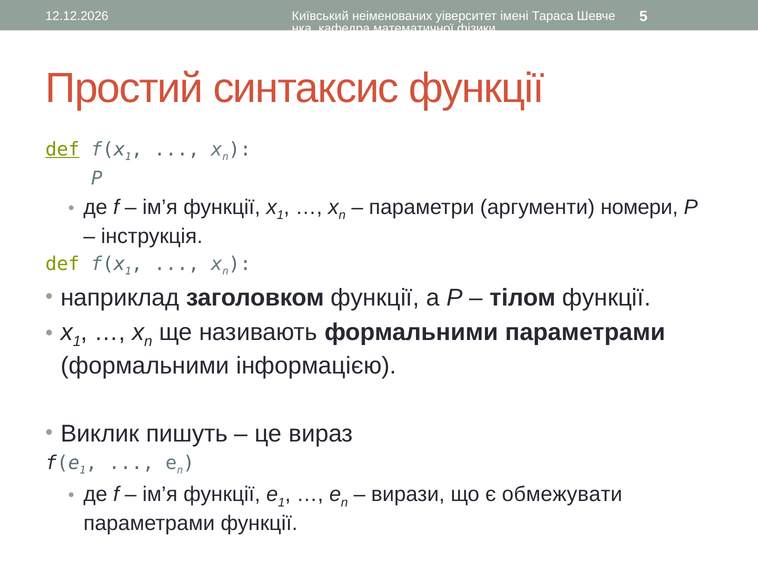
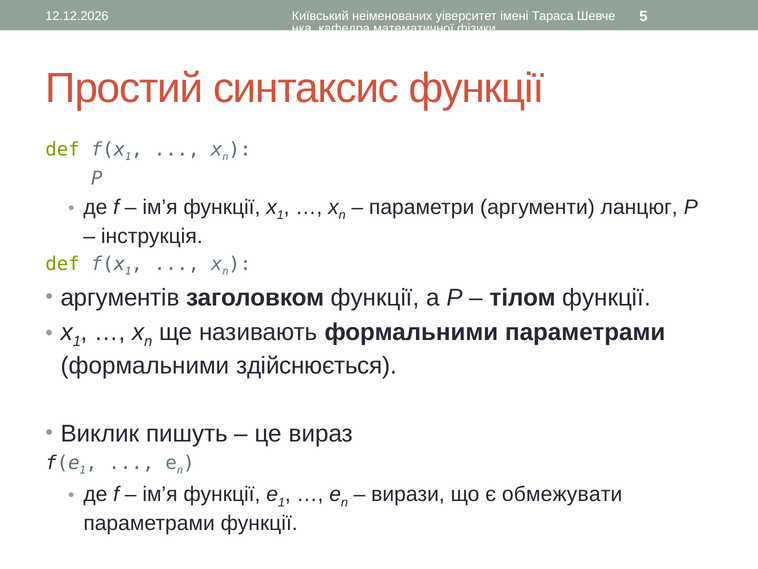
def at (63, 149) underline: present -> none
номери: номери -> ланцюг
наприклад: наприклад -> аргументів
інформацією: інформацією -> здійснюється
